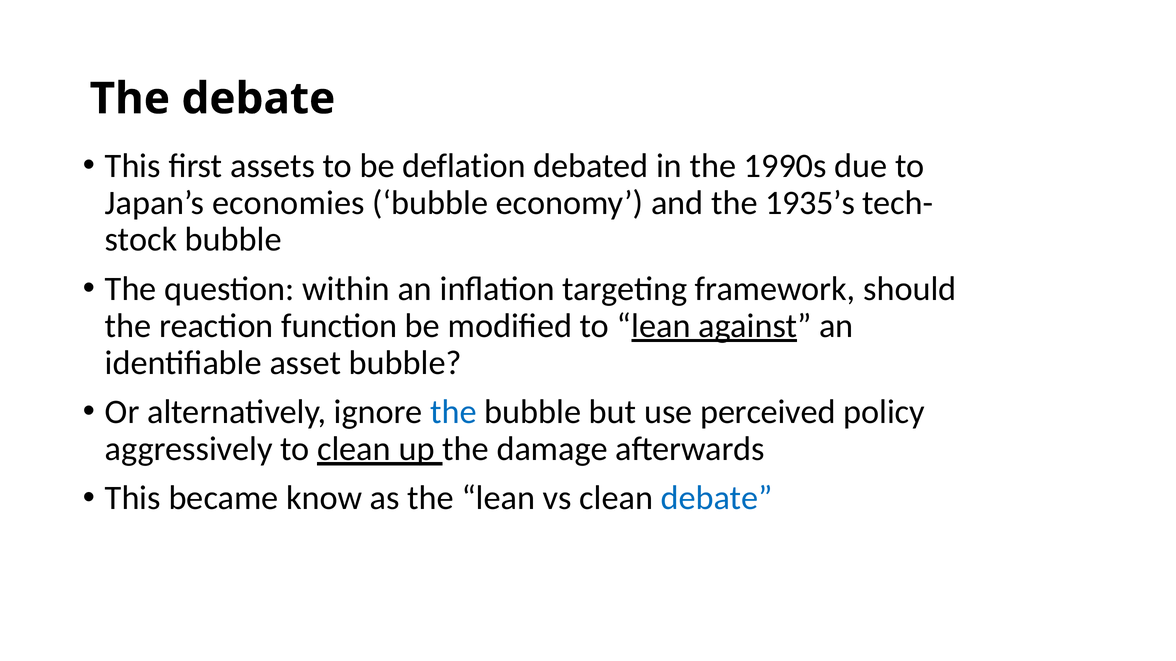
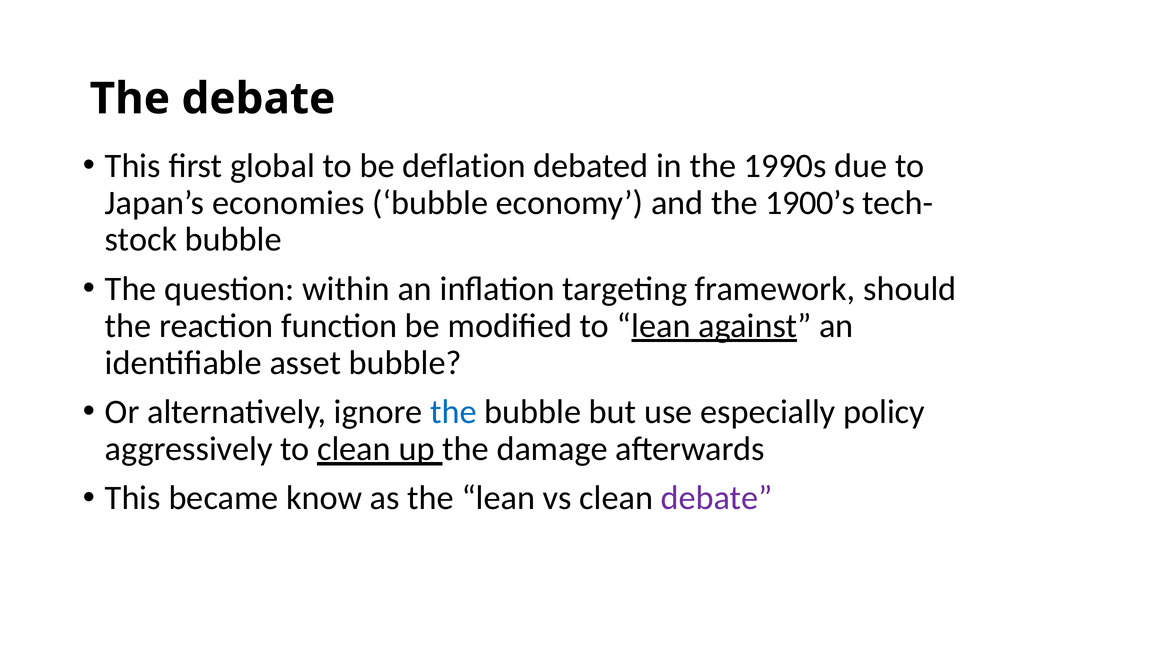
assets: assets -> global
1935’s: 1935’s -> 1900’s
perceived: perceived -> especially
debate at (717, 498) colour: blue -> purple
